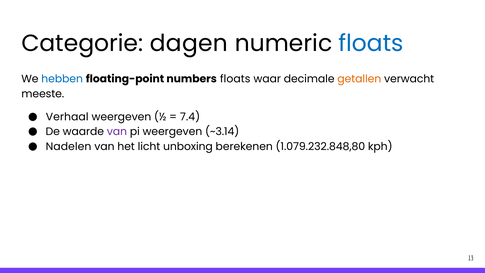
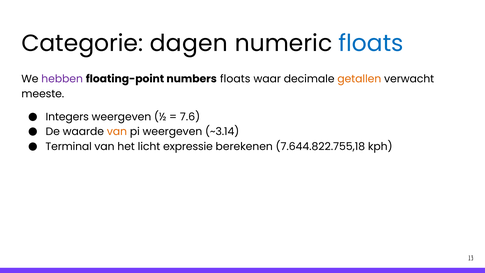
hebben colour: blue -> purple
Verhaal: Verhaal -> Integers
7.4: 7.4 -> 7.6
van at (117, 132) colour: purple -> orange
Nadelen: Nadelen -> Terminal
unboxing: unboxing -> expressie
1.079.232.848,80: 1.079.232.848,80 -> 7.644.822.755,18
